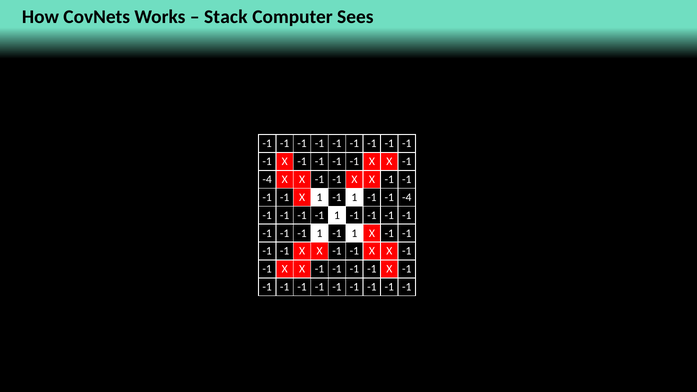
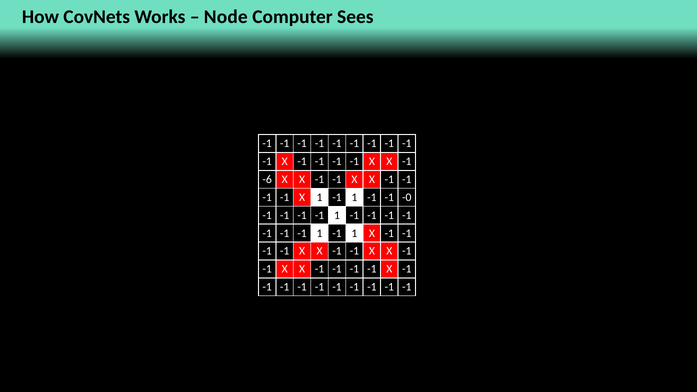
Stack: Stack -> Node
-4 at (267, 179): -4 -> -6
-1 -1 -4: -4 -> -0
